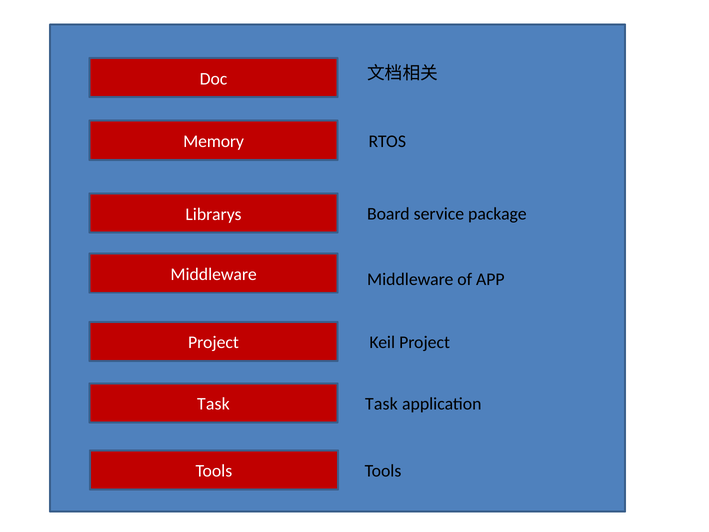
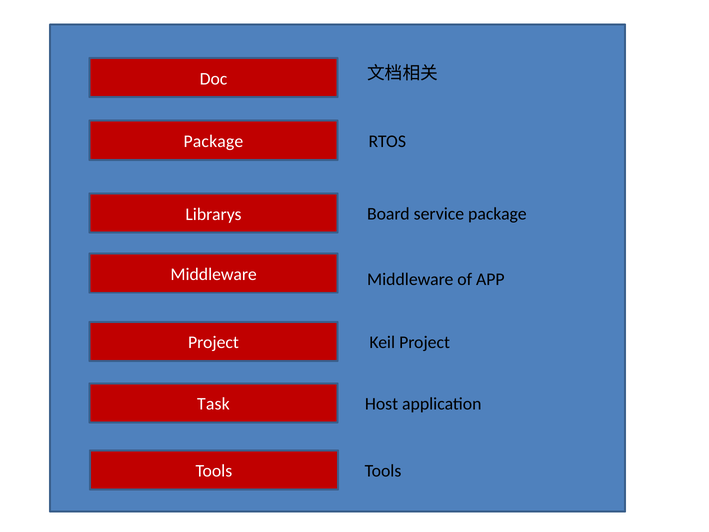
Memory at (214, 141): Memory -> Package
Task at (381, 404): Task -> Host
